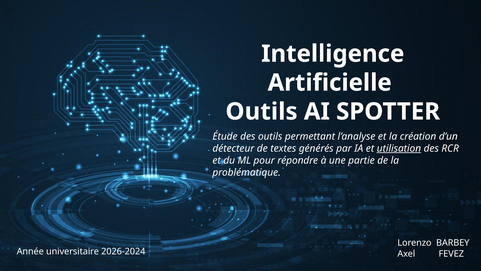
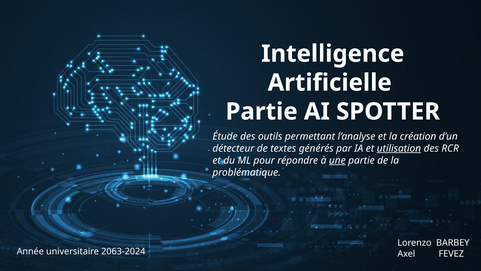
Outils at (262, 111): Outils -> Partie
une underline: none -> present
2026-2024: 2026-2024 -> 2063-2024
